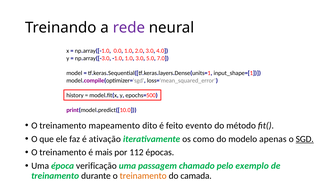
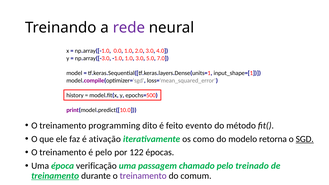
mapeamento: mapeamento -> programming
apenas: apenas -> retorna
é mais: mais -> pelo
112: 112 -> 122
exemplo: exemplo -> treinado
treinamento at (55, 176) underline: none -> present
treinamento at (143, 176) colour: orange -> purple
camada: camada -> comum
